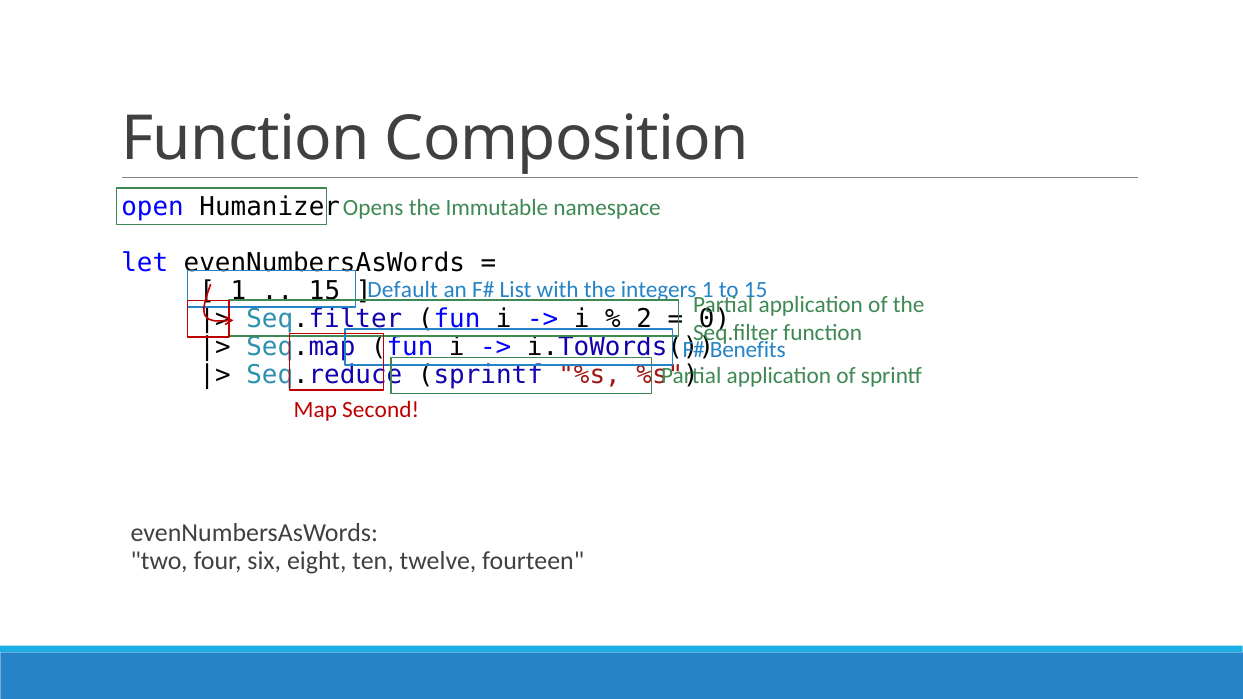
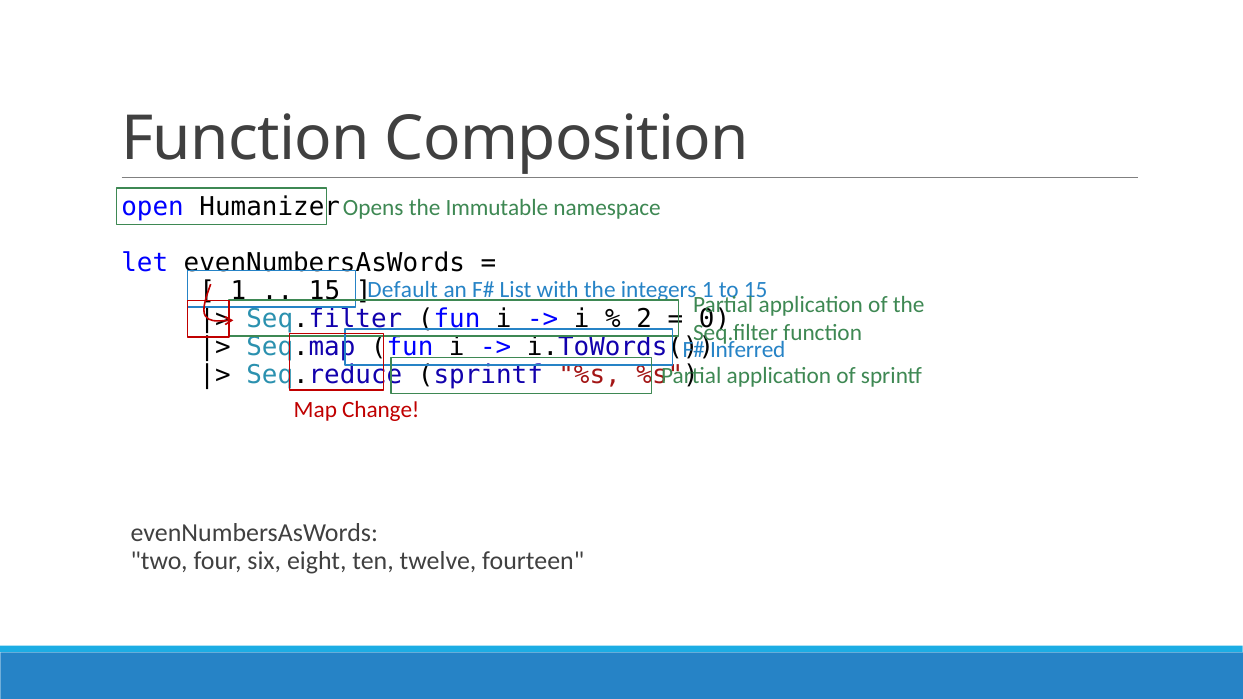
Benefits: Benefits -> Inferred
Second: Second -> Change
